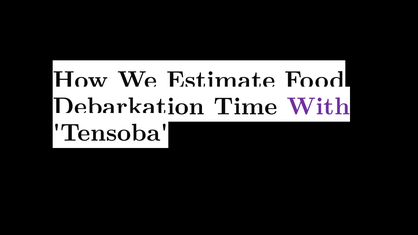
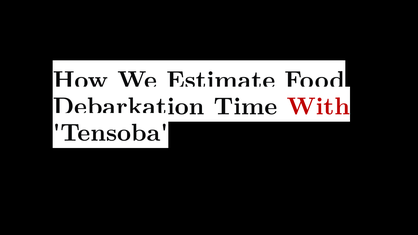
With colour: purple -> red
